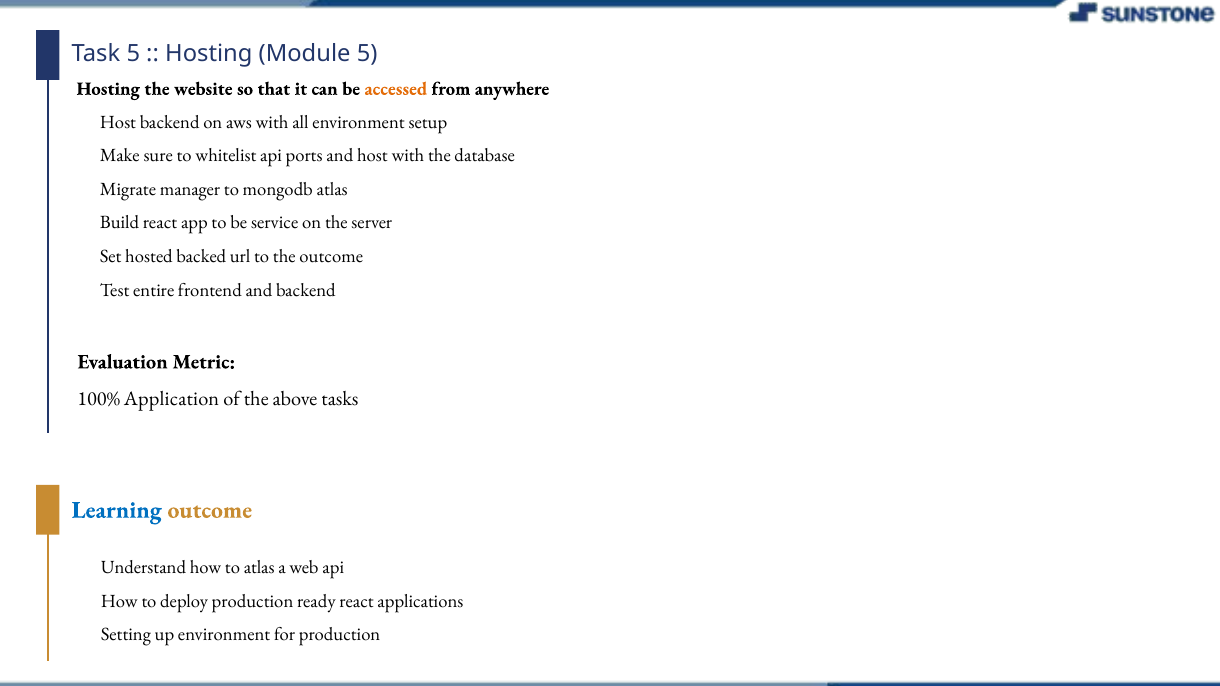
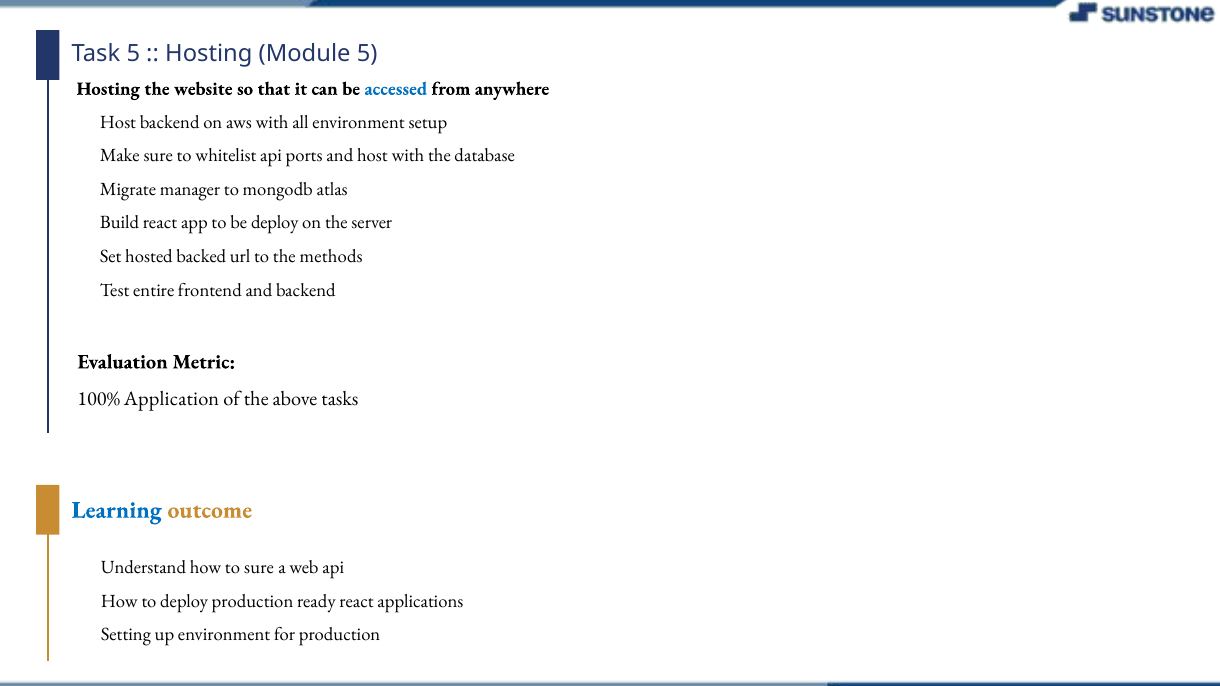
accessed colour: orange -> blue
be service: service -> deploy
the outcome: outcome -> methods
to atlas: atlas -> sure
